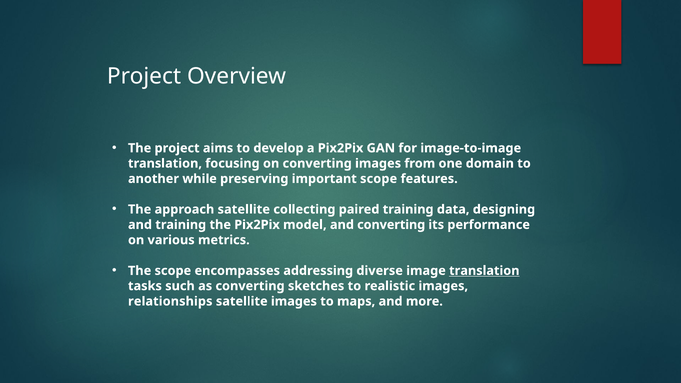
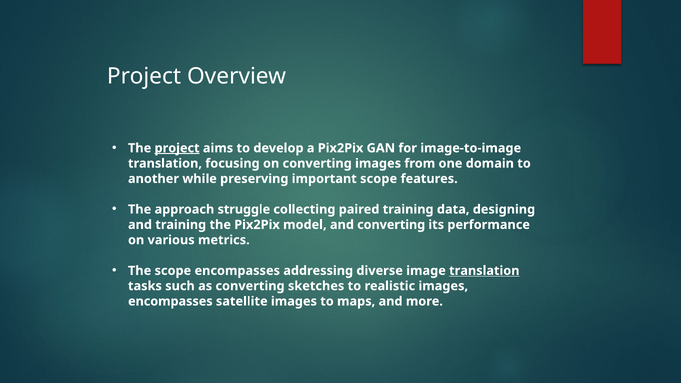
project at (177, 148) underline: none -> present
approach satellite: satellite -> struggle
relationships at (170, 301): relationships -> encompasses
